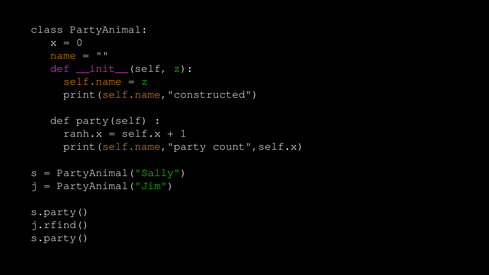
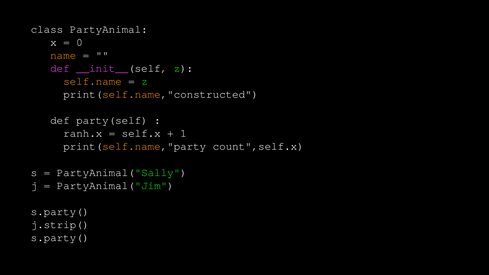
j.rfind(: j.rfind( -> j.strip(
